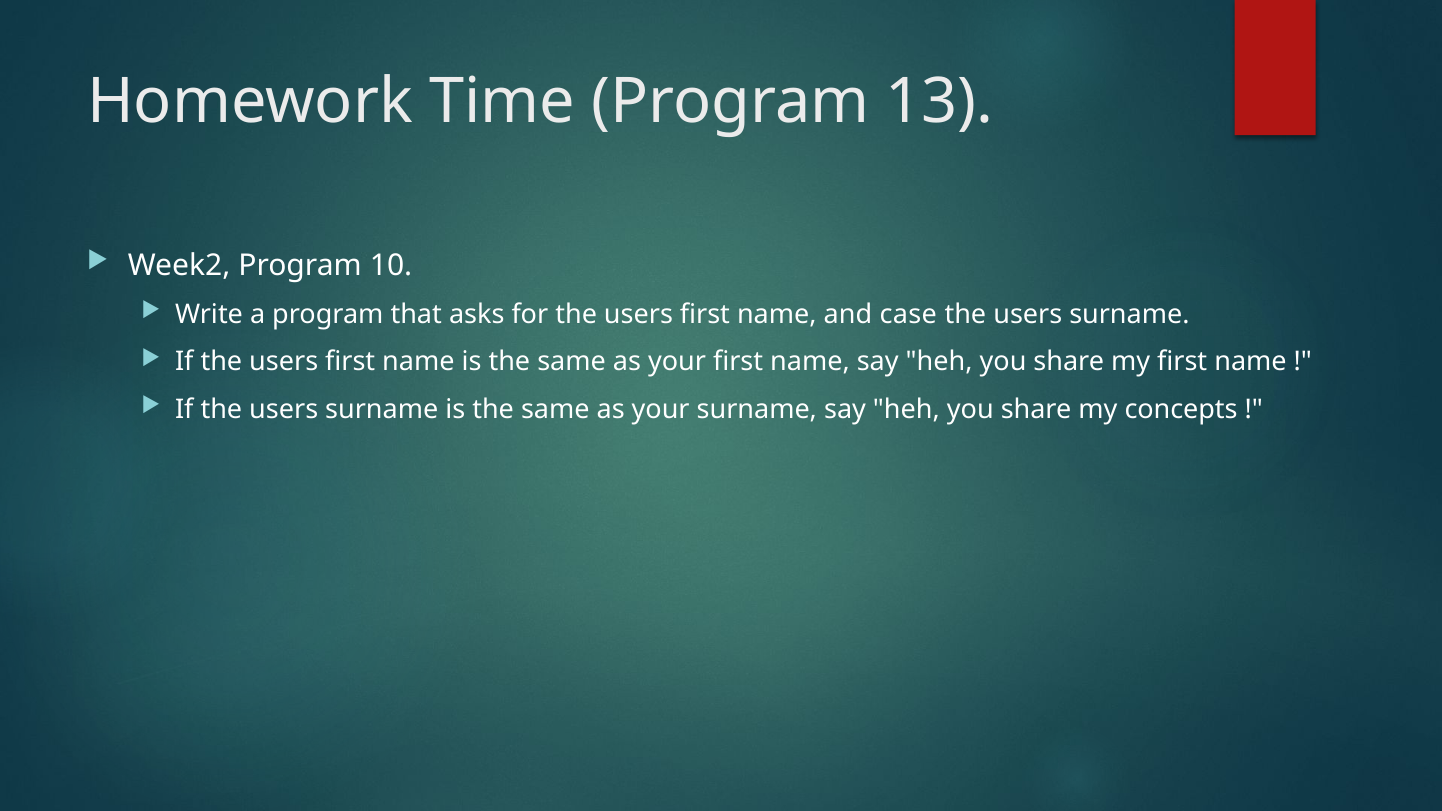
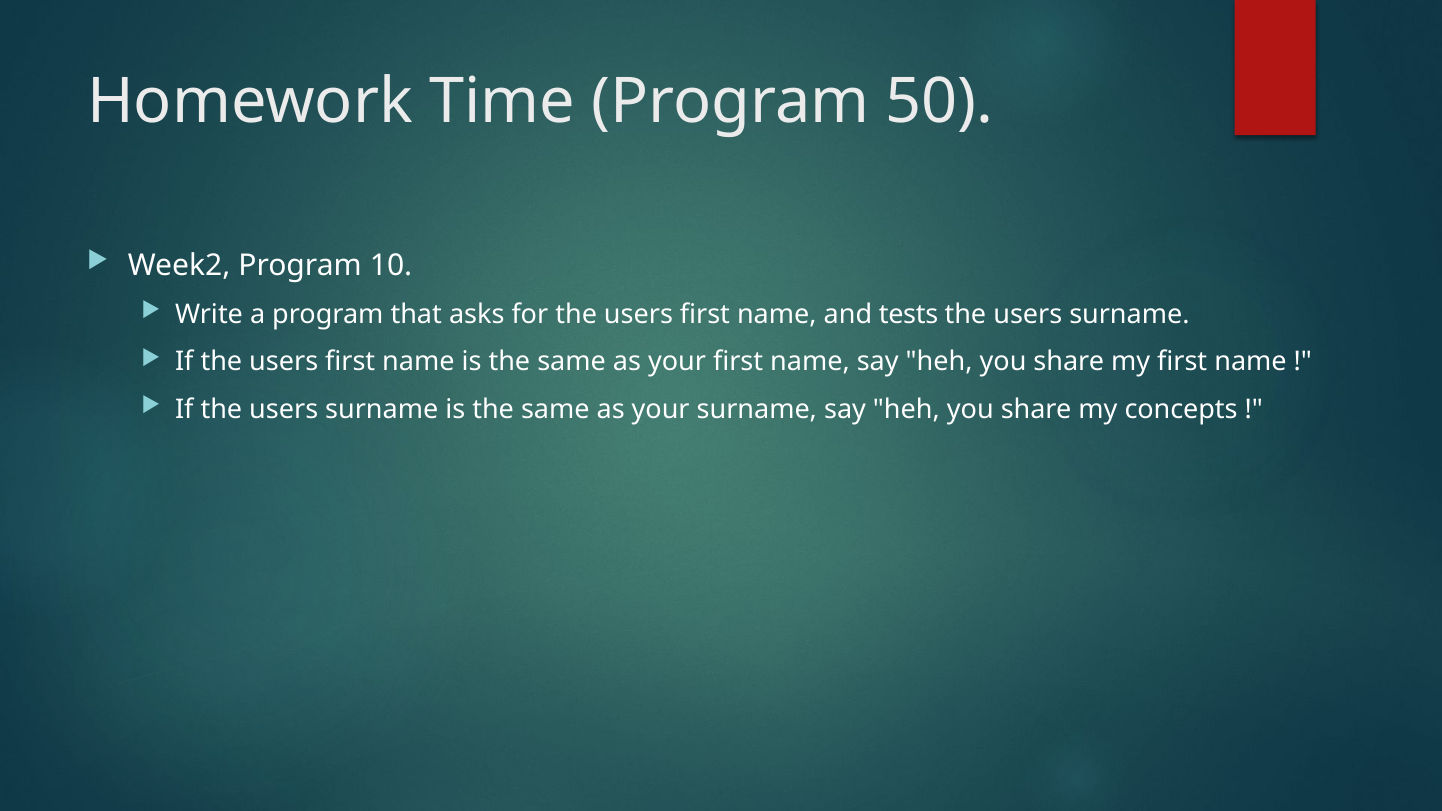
13: 13 -> 50
case: case -> tests
